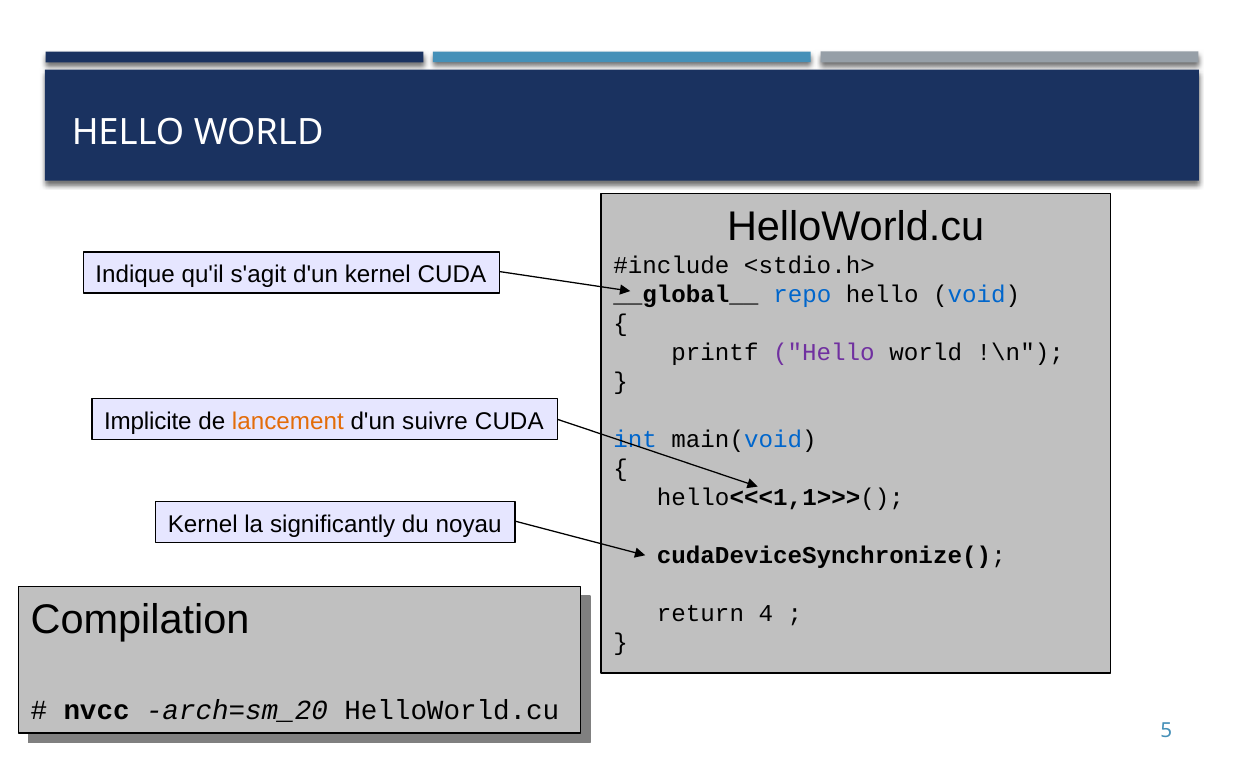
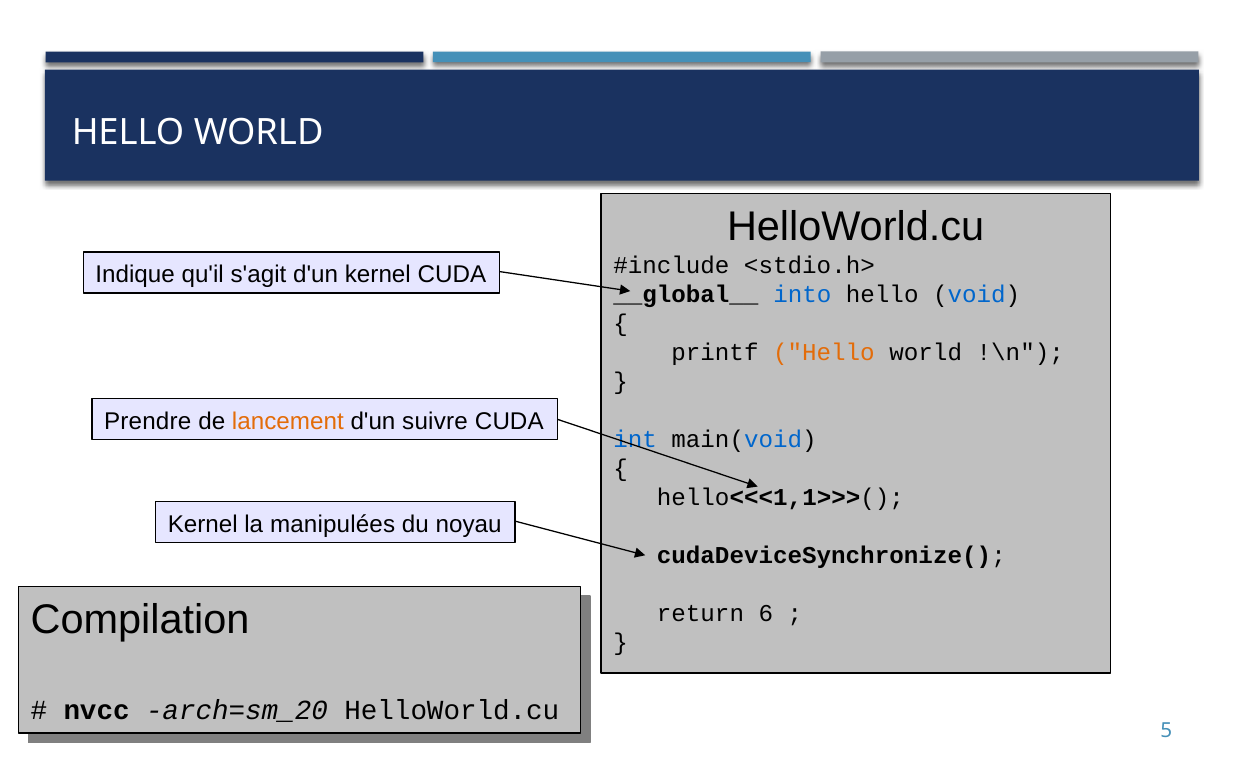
repo: repo -> into
Hello at (824, 353) colour: purple -> orange
Implicite: Implicite -> Prendre
significantly: significantly -> manipulées
4: 4 -> 6
